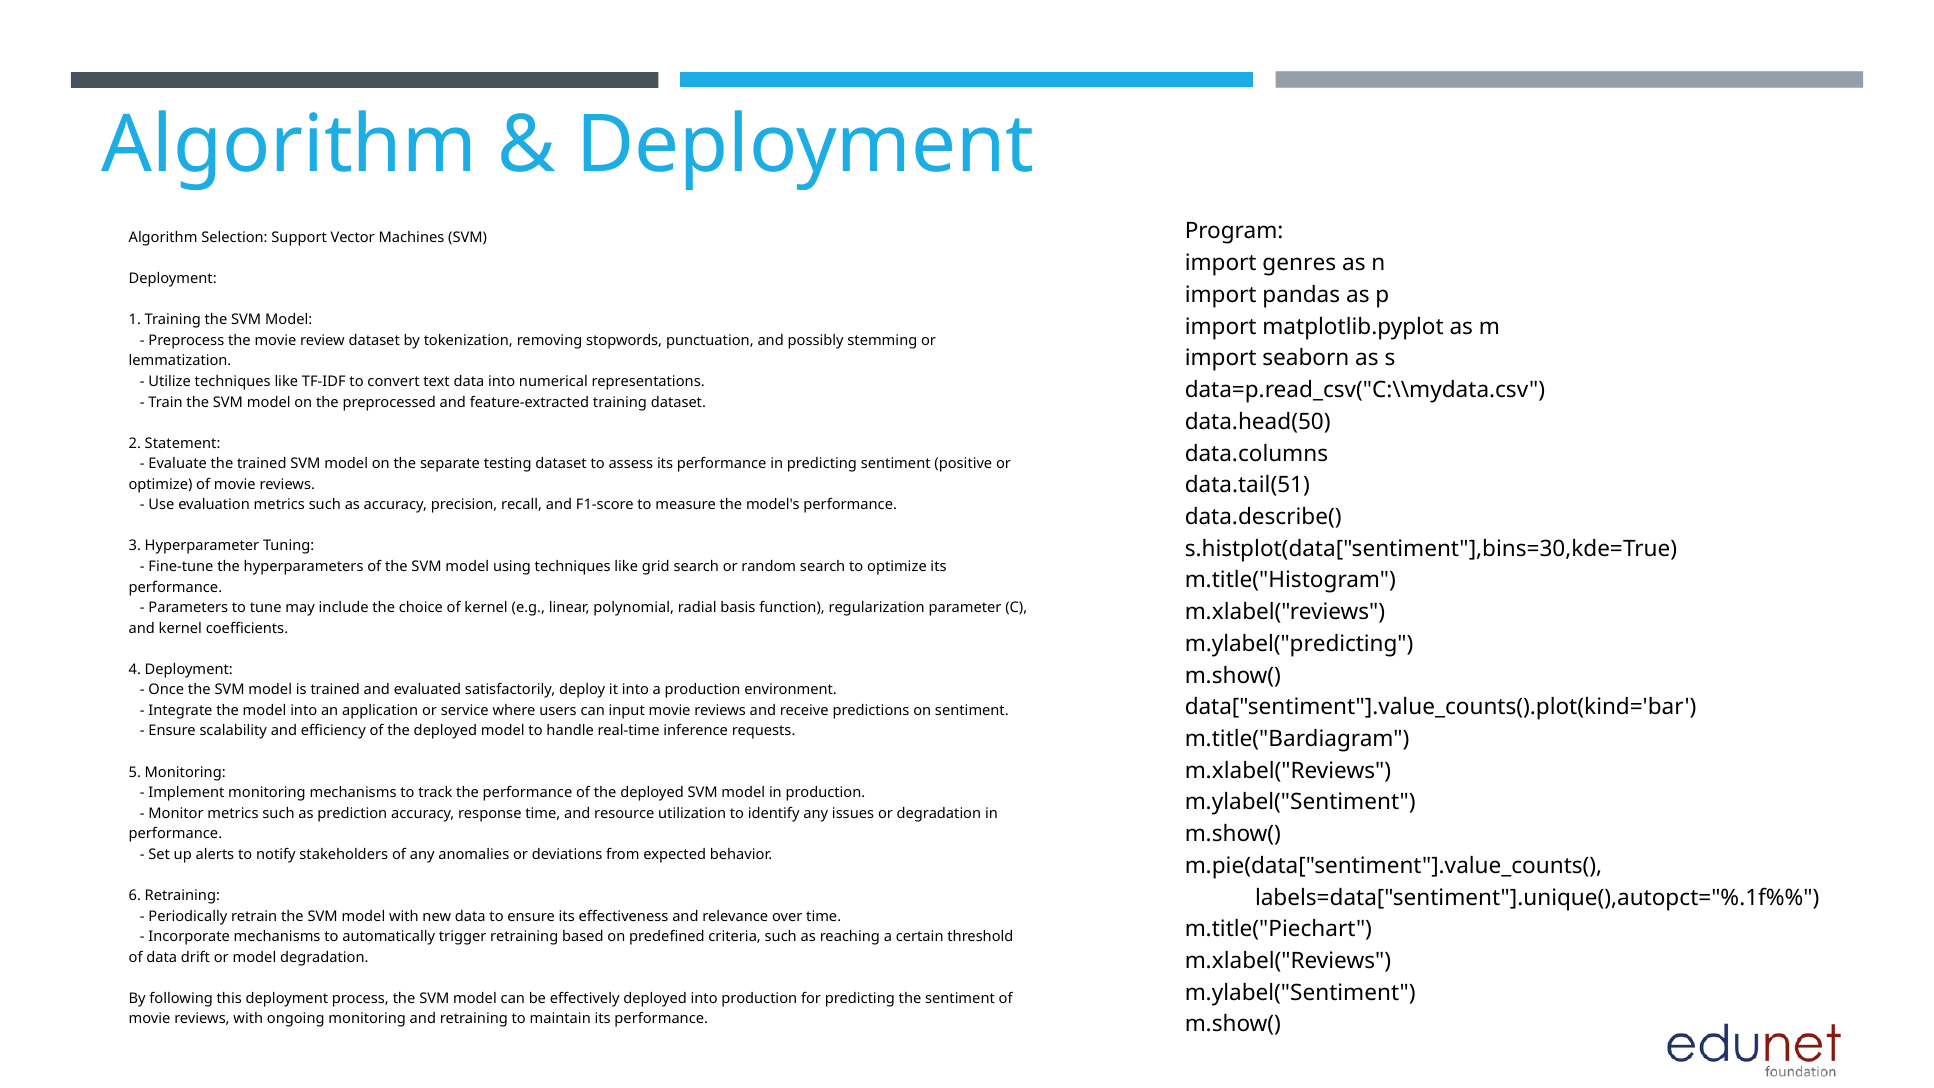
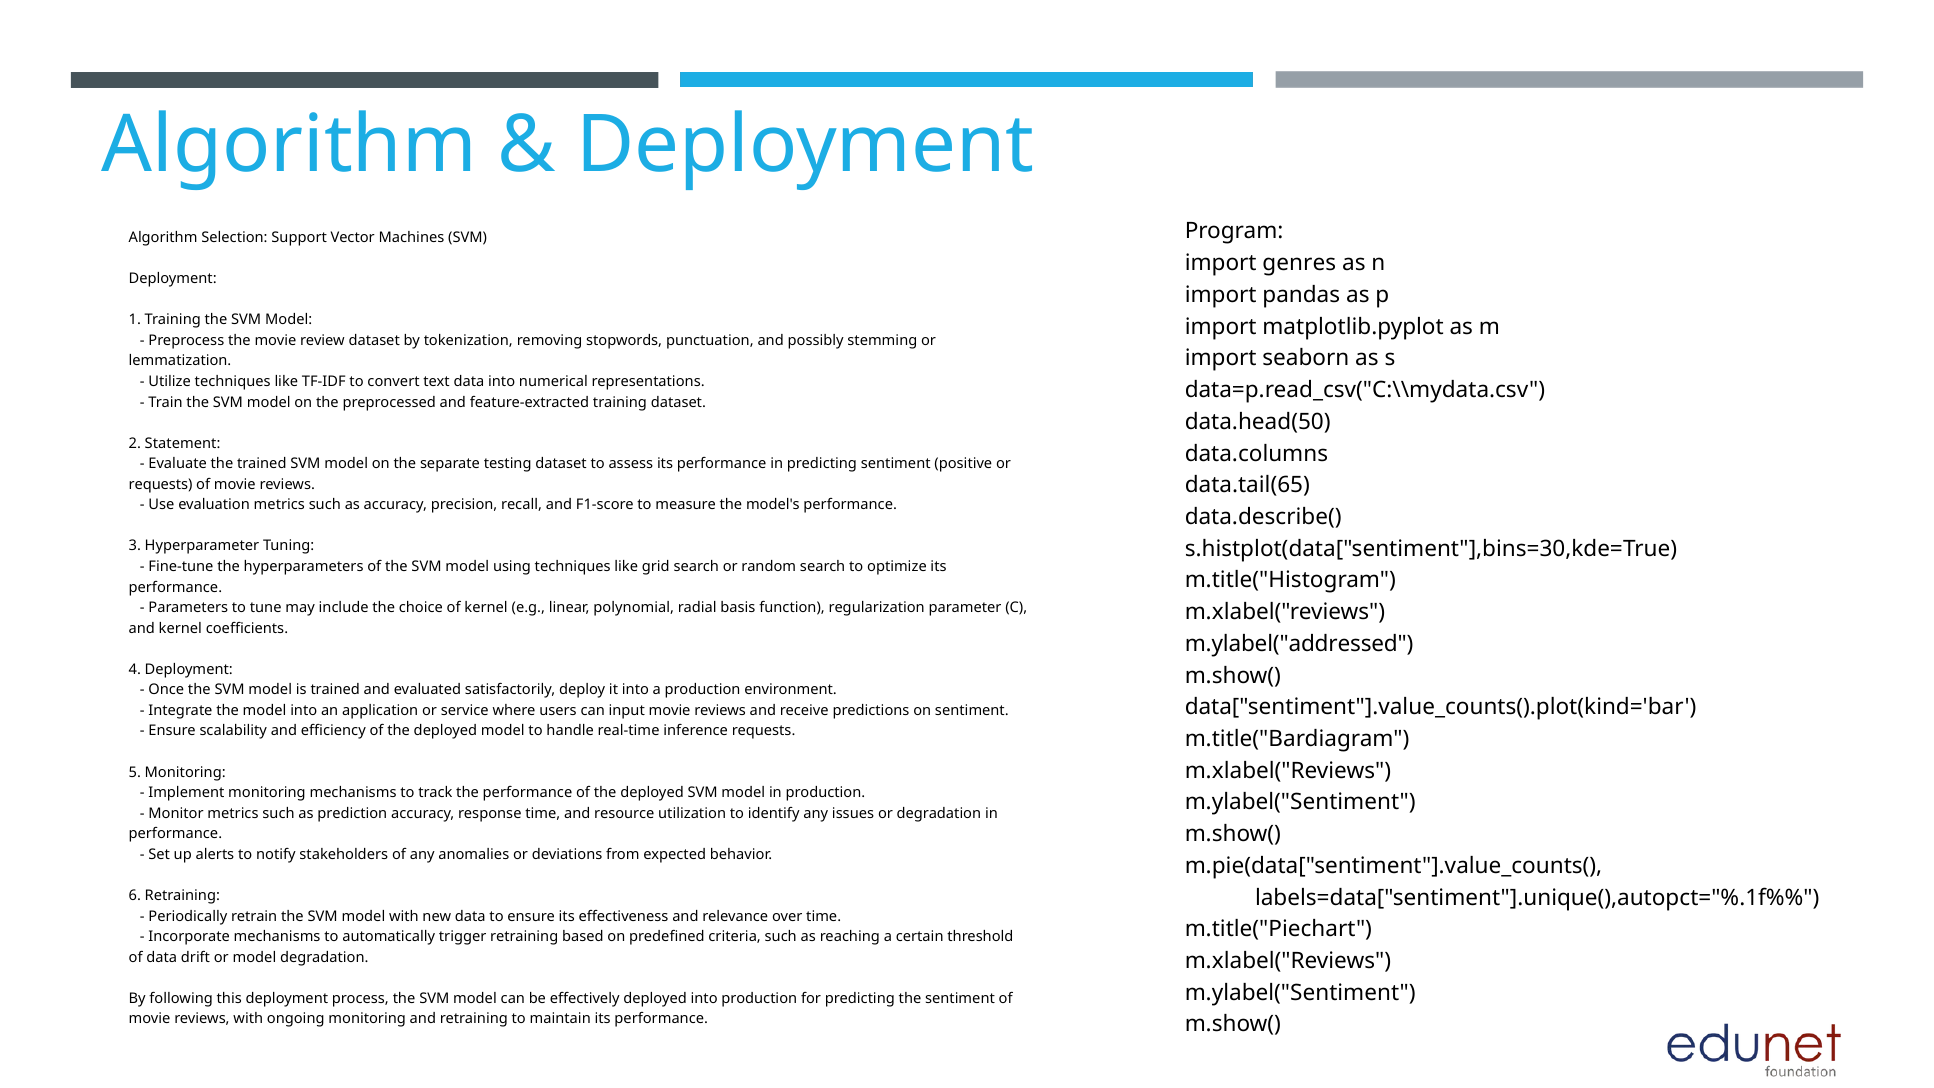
data.tail(51: data.tail(51 -> data.tail(65
optimize at (161, 484): optimize -> requests
m.ylabel("predicting: m.ylabel("predicting -> m.ylabel("addressed
